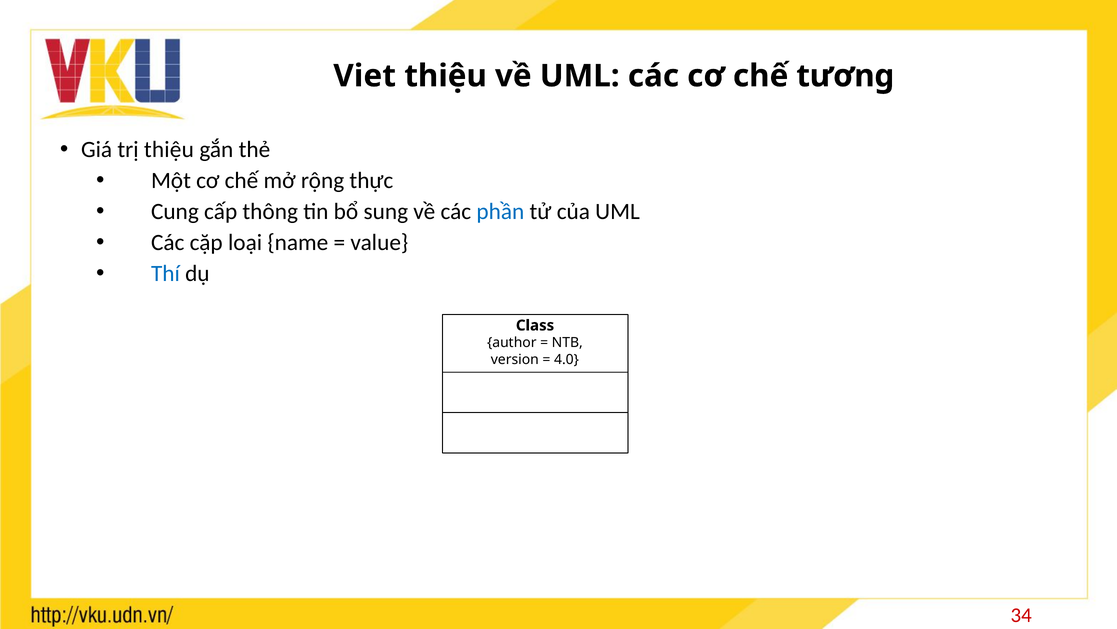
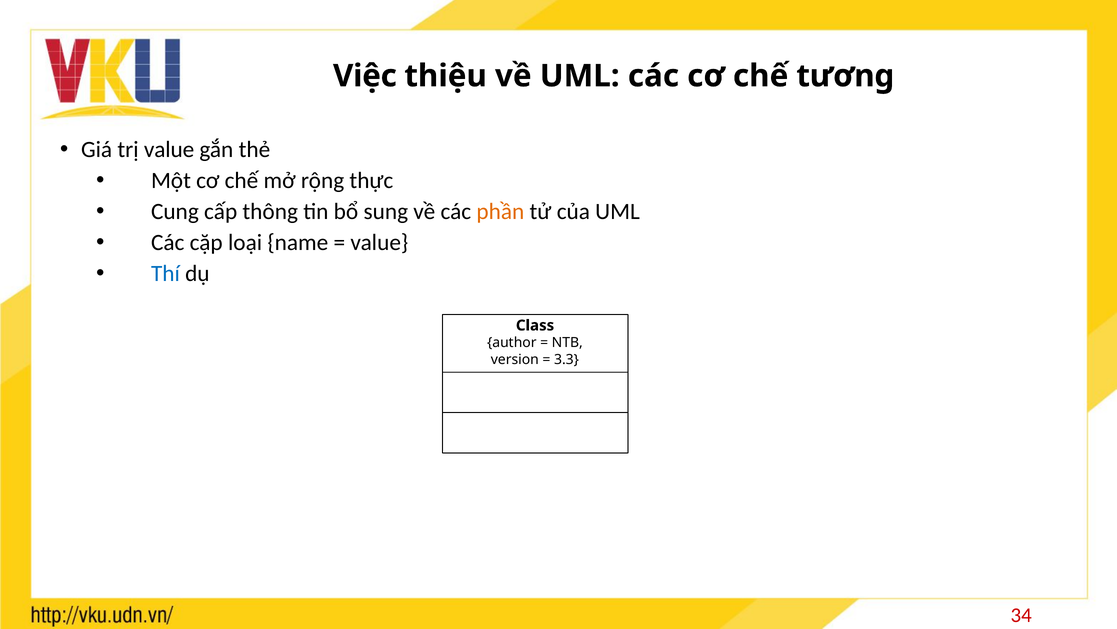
Viet: Viet -> Việc
trị thiệu: thiệu -> value
phần colour: blue -> orange
4.0: 4.0 -> 3.3
